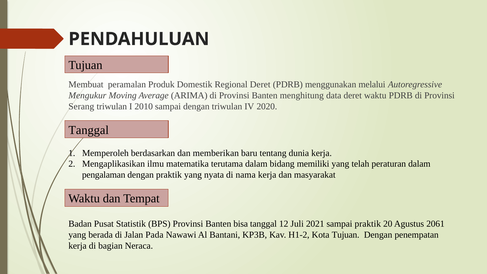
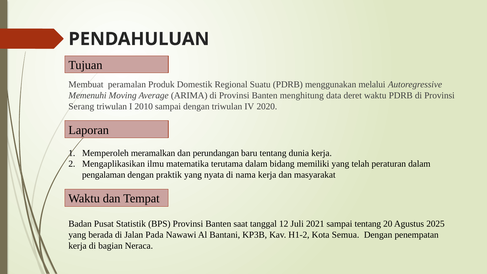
Regional Deret: Deret -> Suatu
Mengukur: Mengukur -> Memenuhi
Tanggal at (89, 130): Tanggal -> Laporan
berdasarkan: berdasarkan -> meramalkan
memberikan: memberikan -> perundangan
bisa: bisa -> saat
sampai praktik: praktik -> tentang
2061: 2061 -> 2025
Kota Tujuan: Tujuan -> Semua
